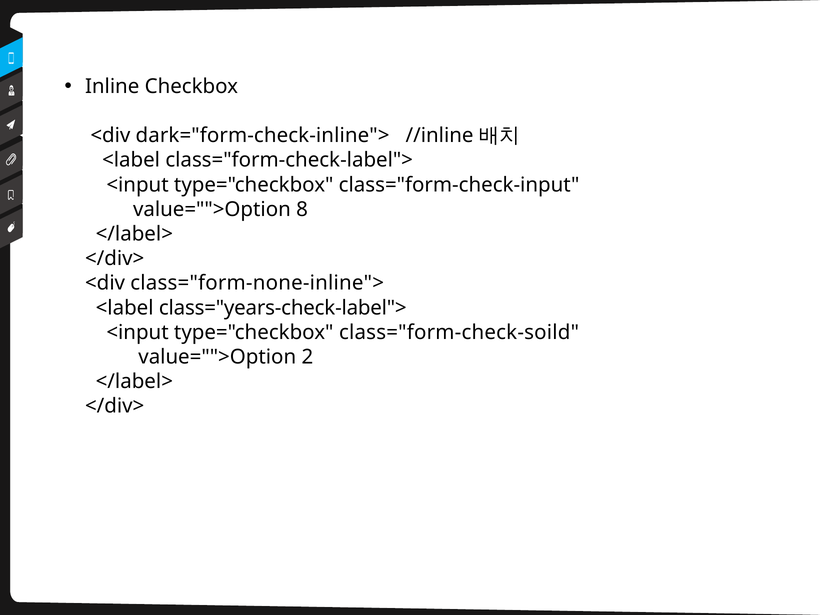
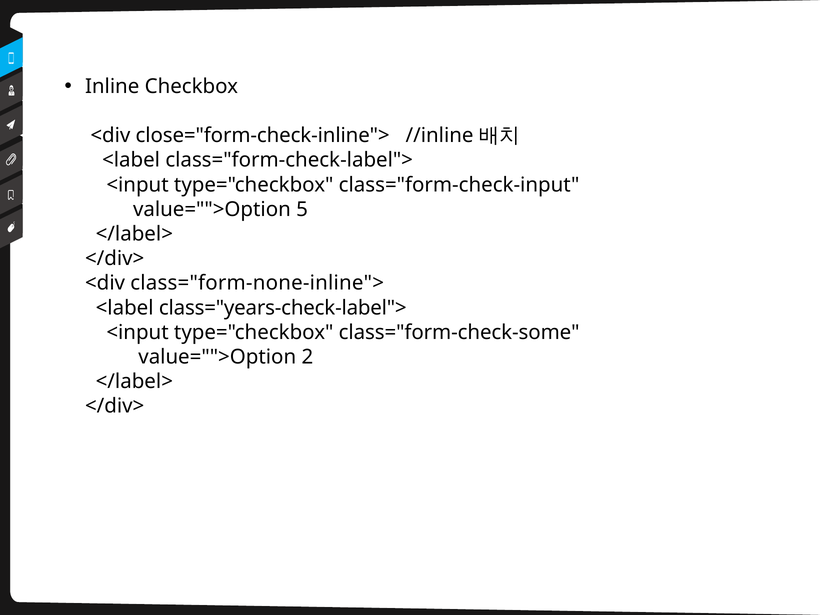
dark="form-check-inline">: dark="form-check-inline"> -> close="form-check-inline">
8: 8 -> 5
class="form-check-soild: class="form-check-soild -> class="form-check-some
